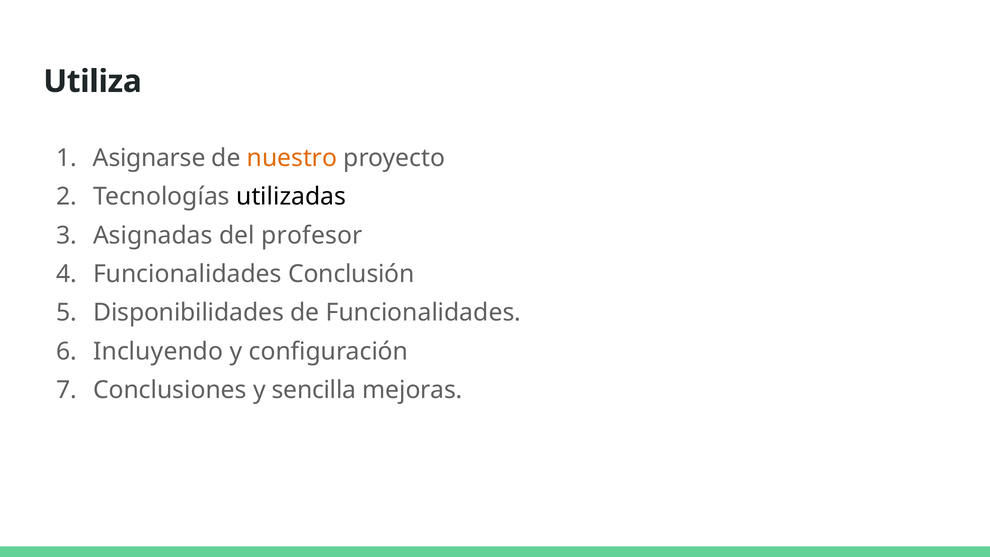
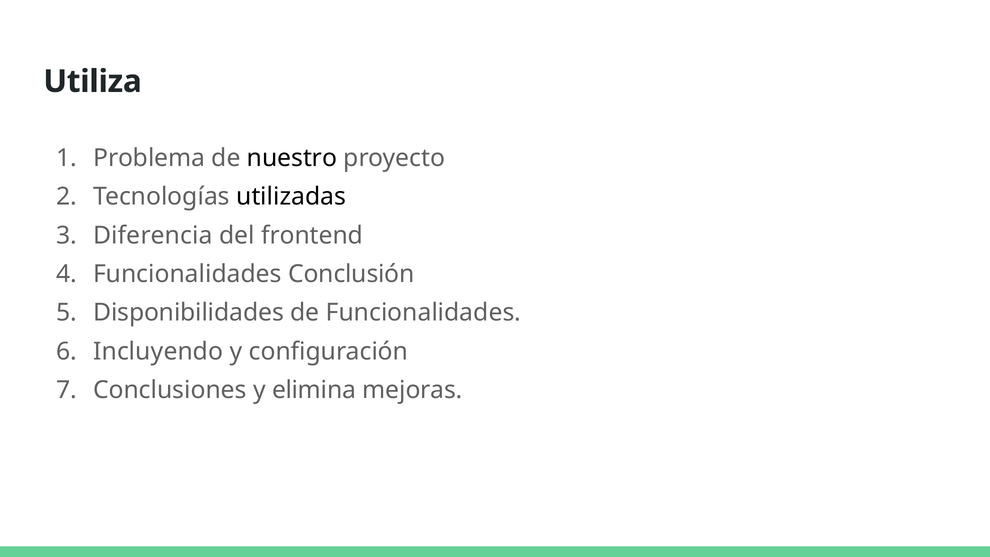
Asignarse: Asignarse -> Problema
nuestro colour: orange -> black
Asignadas: Asignadas -> Diferencia
profesor: profesor -> frontend
sencilla: sencilla -> elimina
